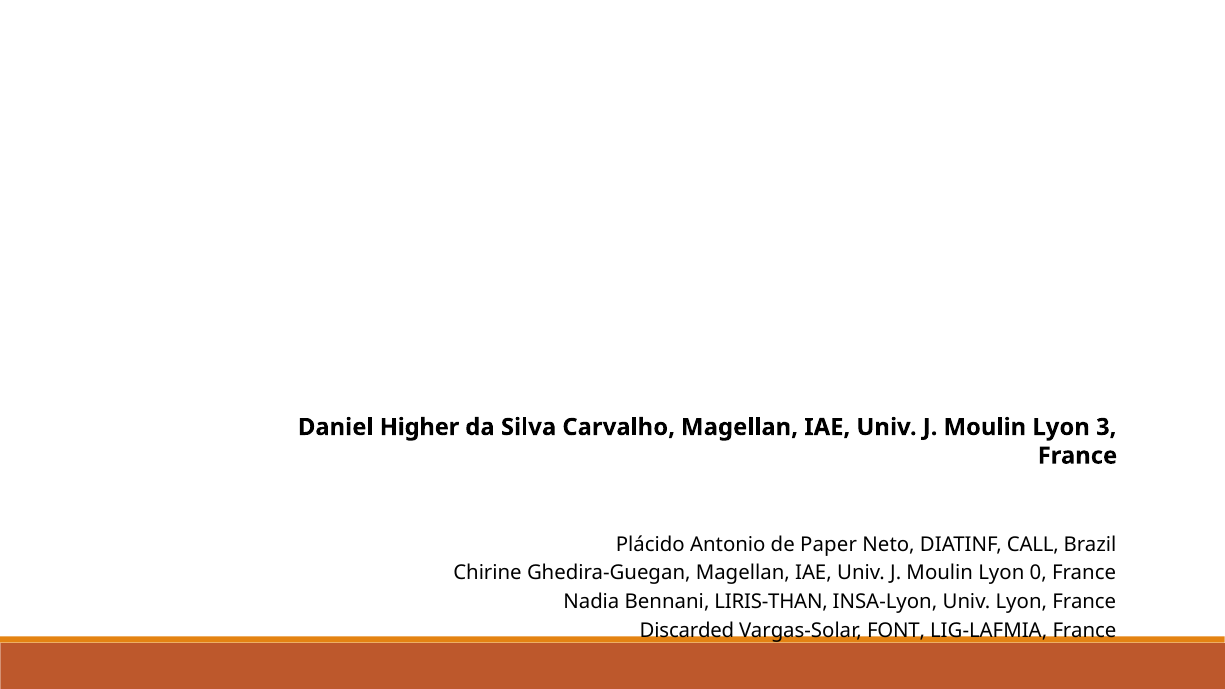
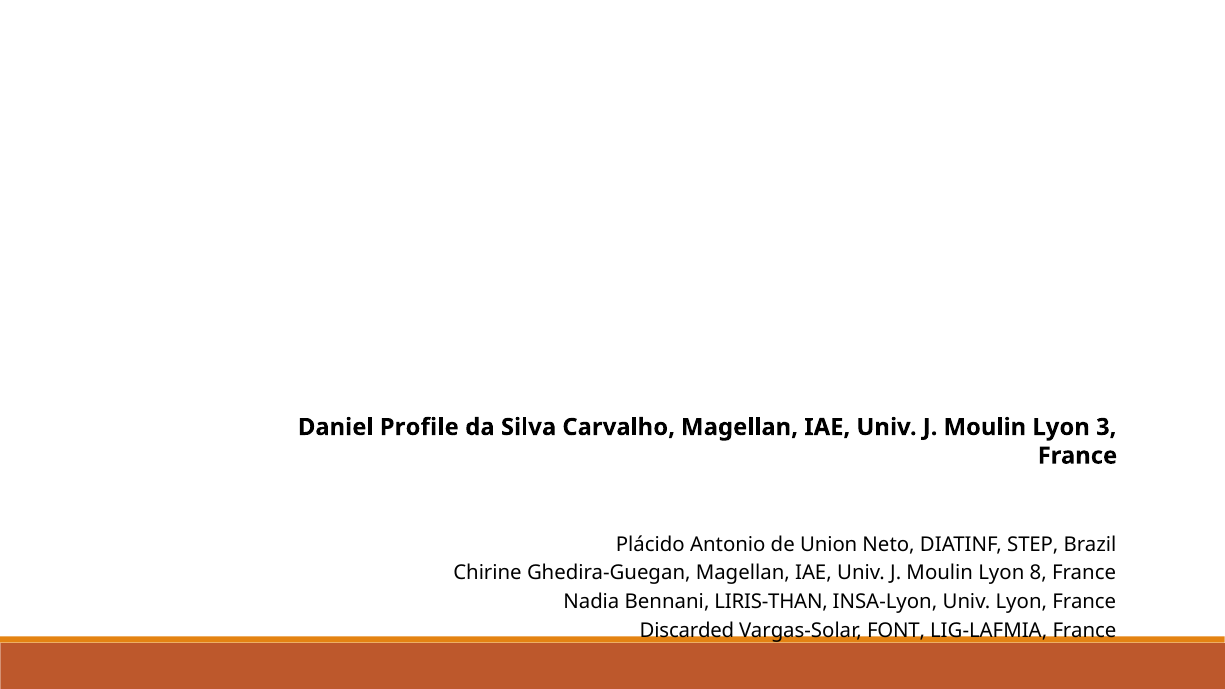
Higher: Higher -> Profile
Paper: Paper -> Union
CALL: CALL -> STEP
0: 0 -> 8
